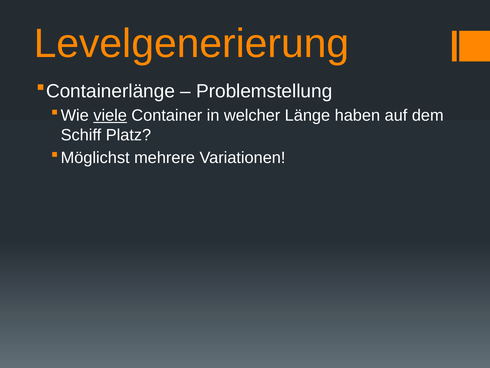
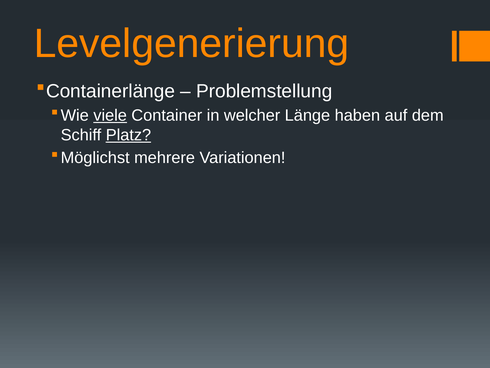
Platz underline: none -> present
